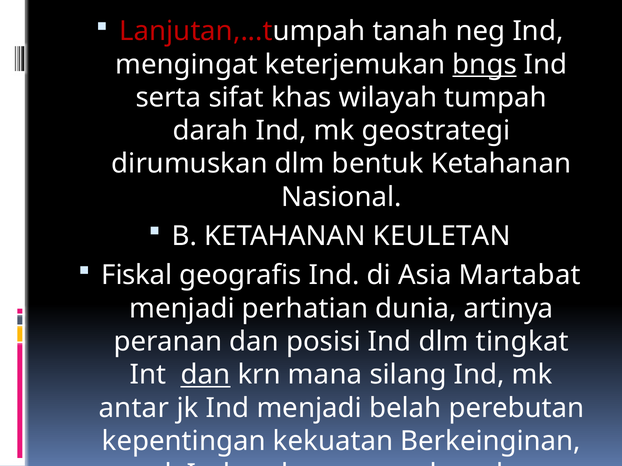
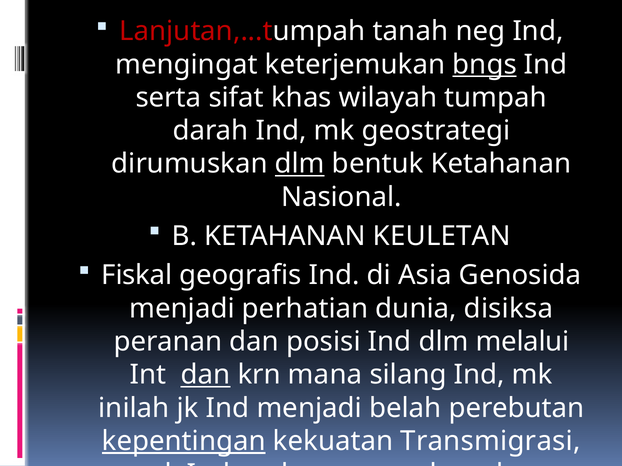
dlm at (300, 164) underline: none -> present
Martabat: Martabat -> Genosida
artinya: artinya -> disiksa
tingkat: tingkat -> melalui
antar: antar -> inilah
kepentingan underline: none -> present
Berkeinginan: Berkeinginan -> Transmigrasi
